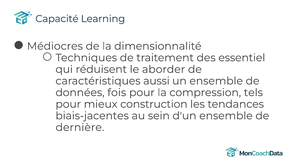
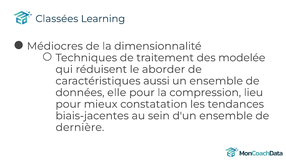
Capacité: Capacité -> Classées
essentiel: essentiel -> modelée
fois: fois -> elle
tels: tels -> lieu
construction: construction -> constatation
